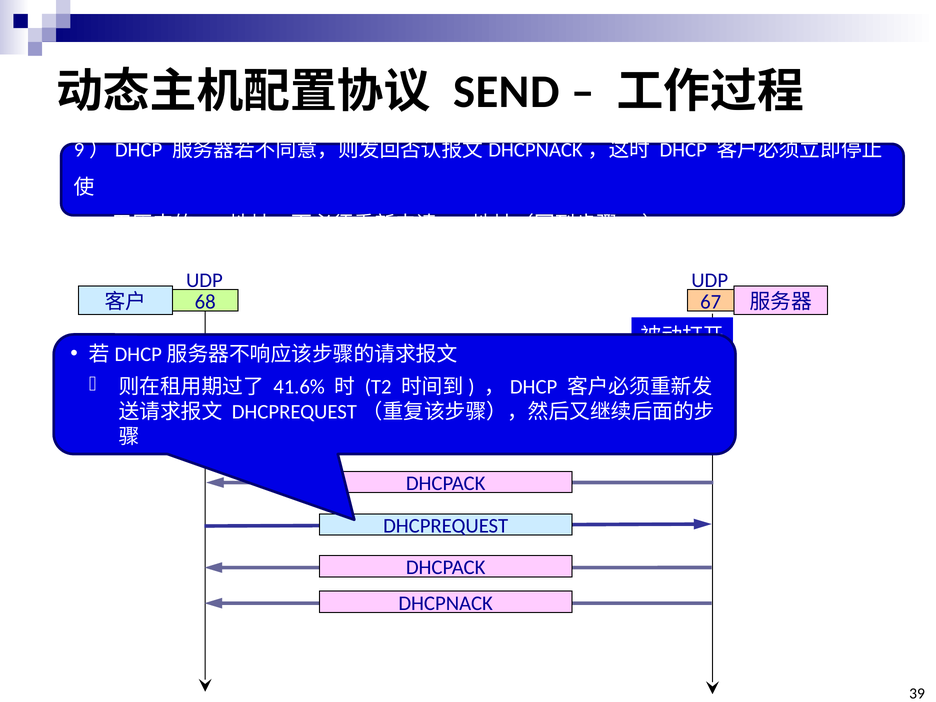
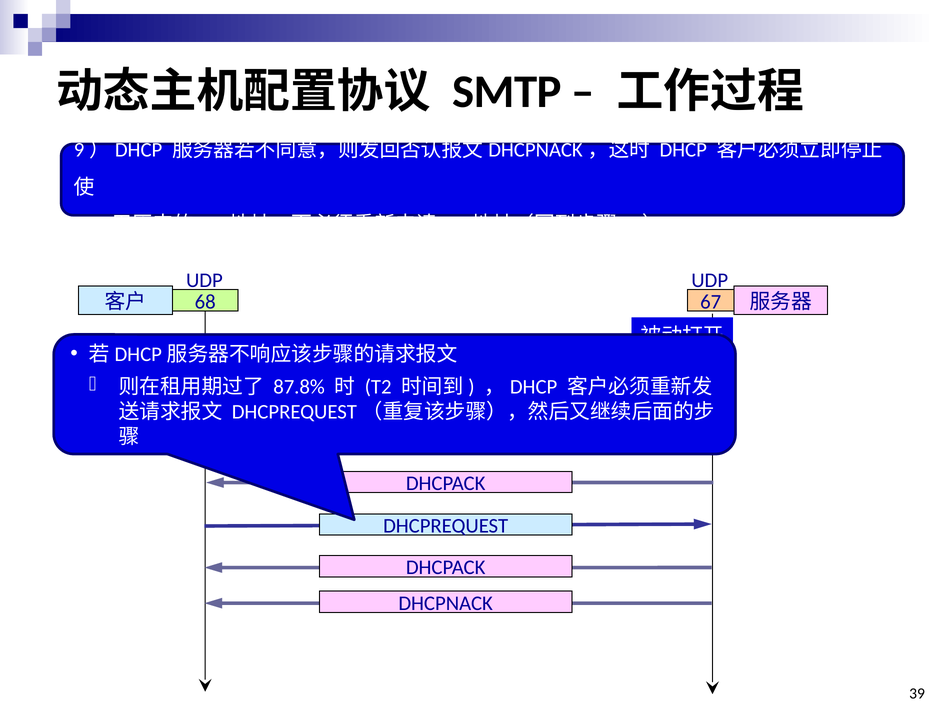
SEND: SEND -> SMTP
41.6%: 41.6% -> 87.8%
